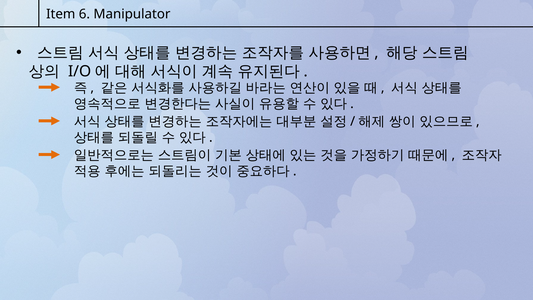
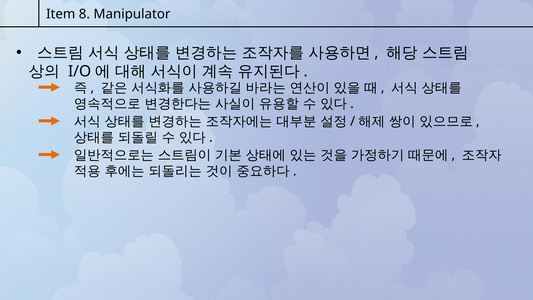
6: 6 -> 8
